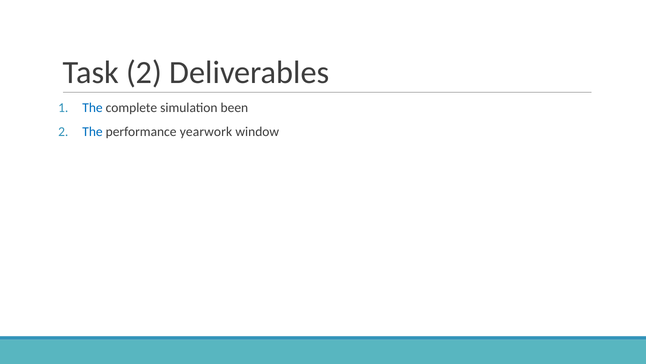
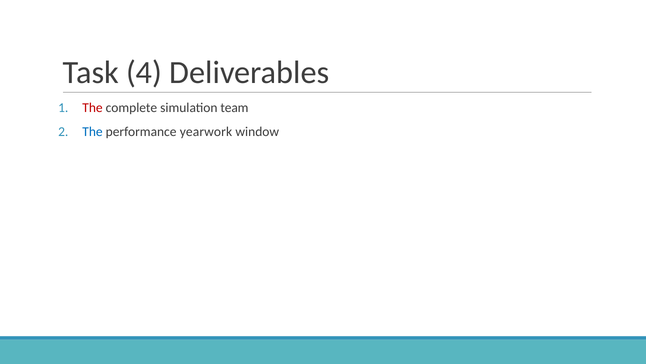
Task 2: 2 -> 4
The at (93, 107) colour: blue -> red
been: been -> team
